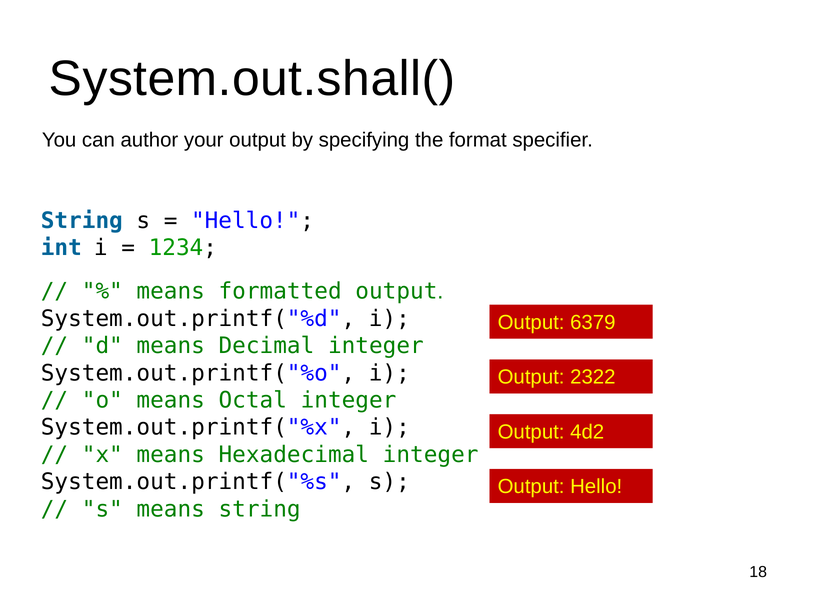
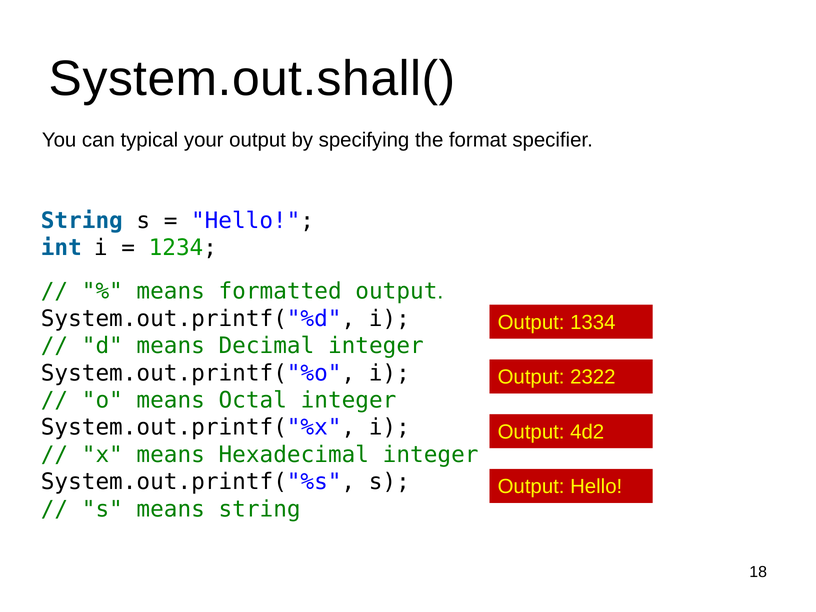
author: author -> typical
6379: 6379 -> 1334
